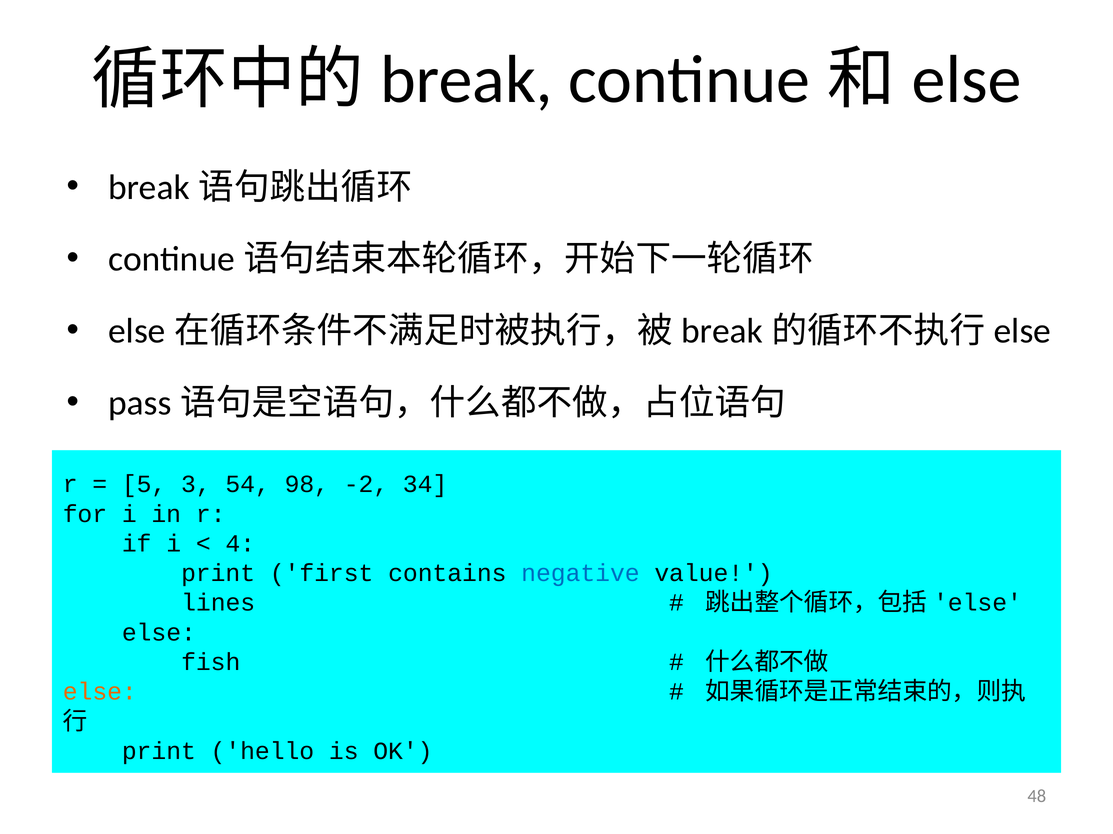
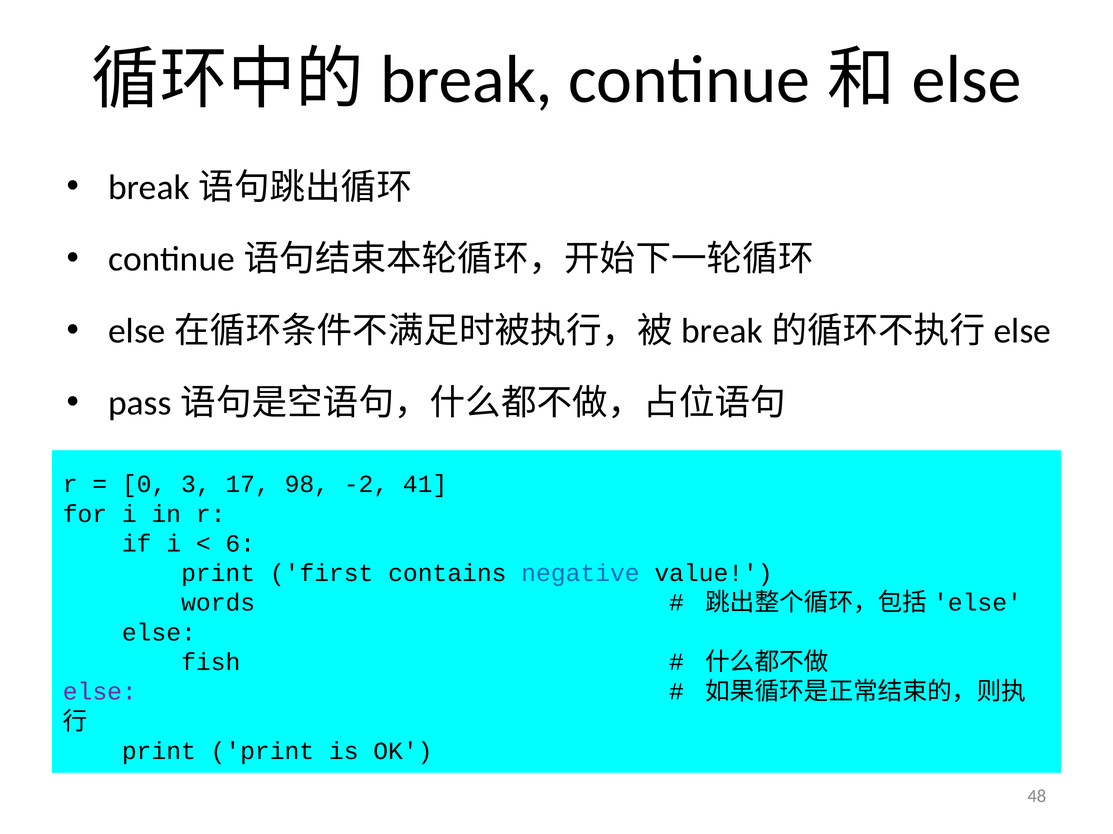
5: 5 -> 0
54: 54 -> 17
34: 34 -> 41
4: 4 -> 6
lines: lines -> words
else at (100, 692) colour: orange -> purple
print hello: hello -> print
